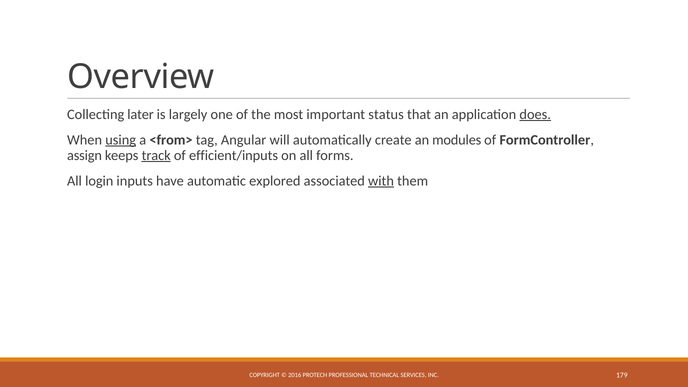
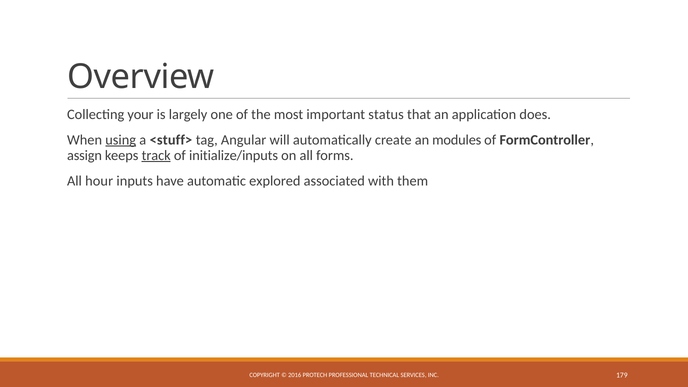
later: later -> your
does underline: present -> none
<from>: <from> -> <stuff>
efficient/inputs: efficient/inputs -> initialize/inputs
login: login -> hour
with underline: present -> none
